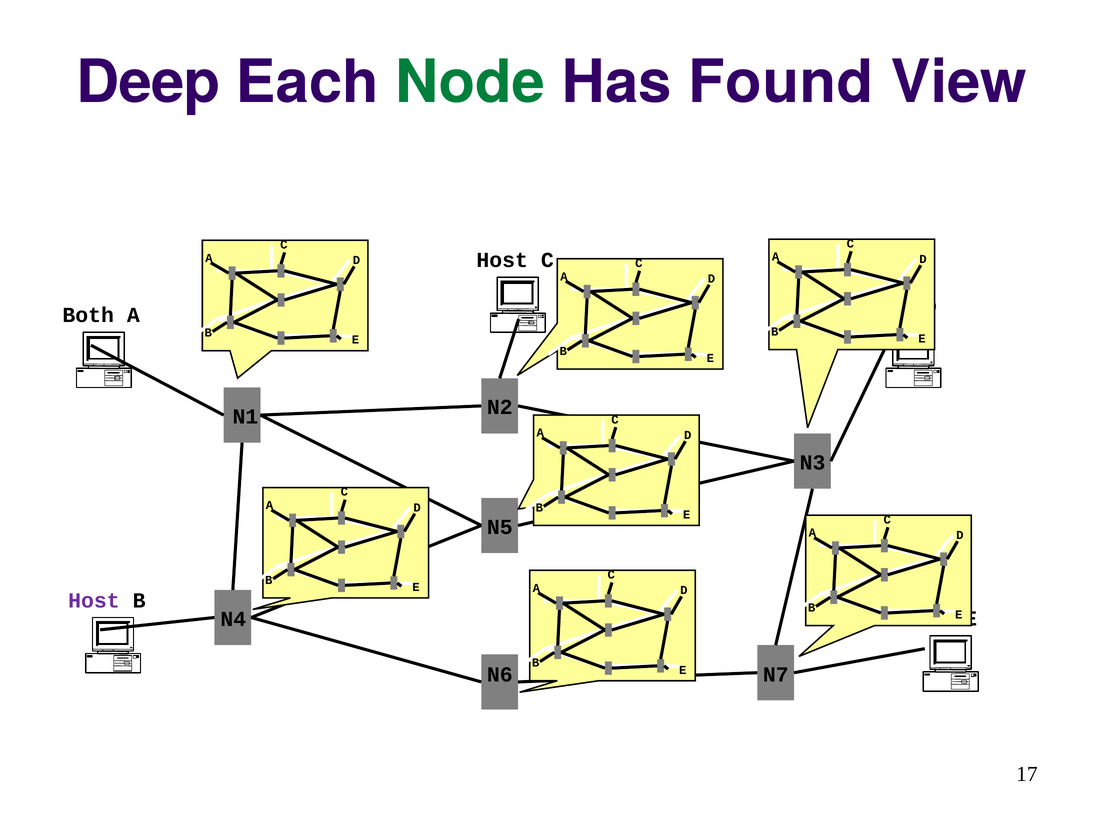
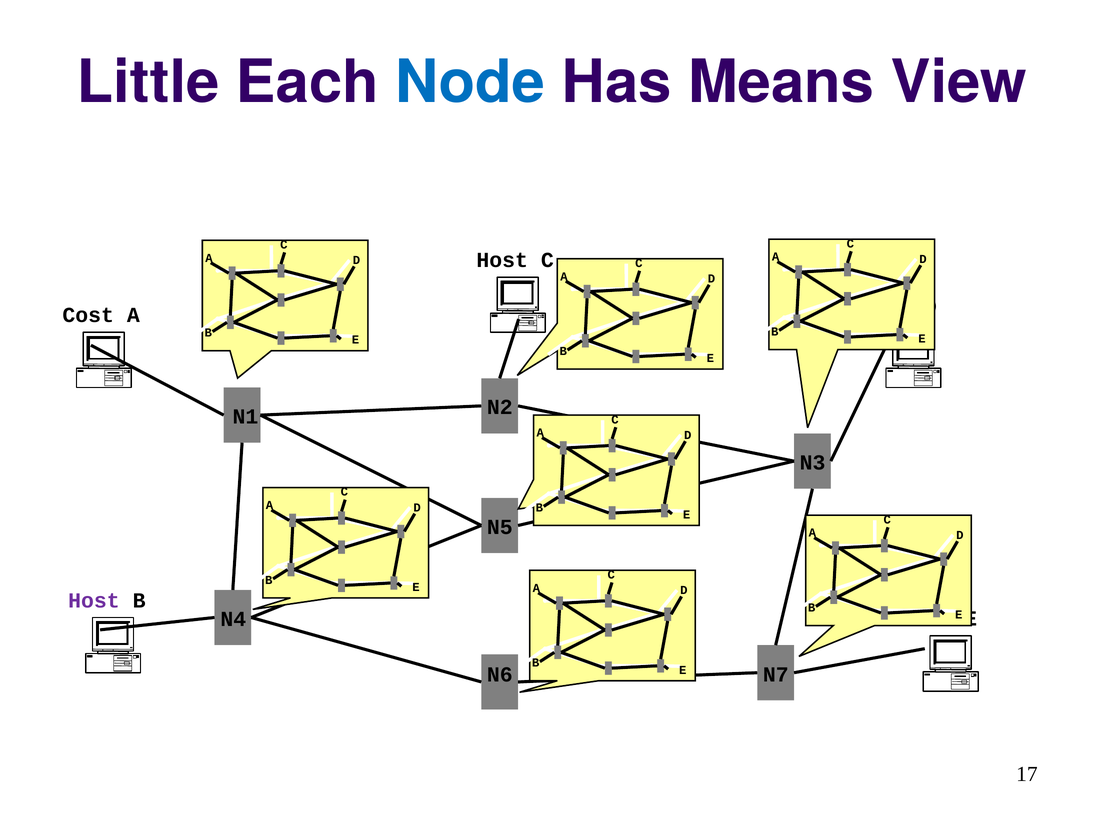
Deep: Deep -> Little
Node colour: green -> blue
Found: Found -> Means
Both: Both -> Cost
